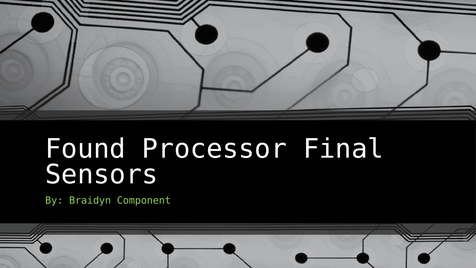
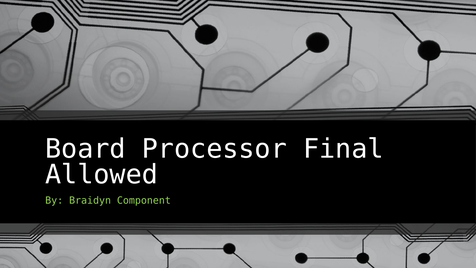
Found: Found -> Board
Sensors: Sensors -> Allowed
